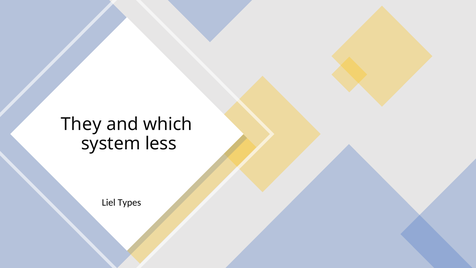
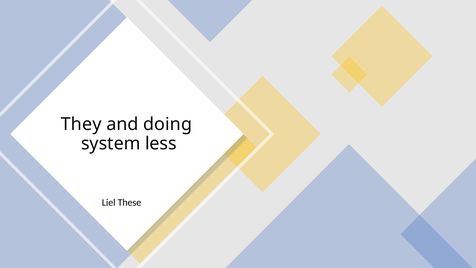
which: which -> doing
Types: Types -> These
